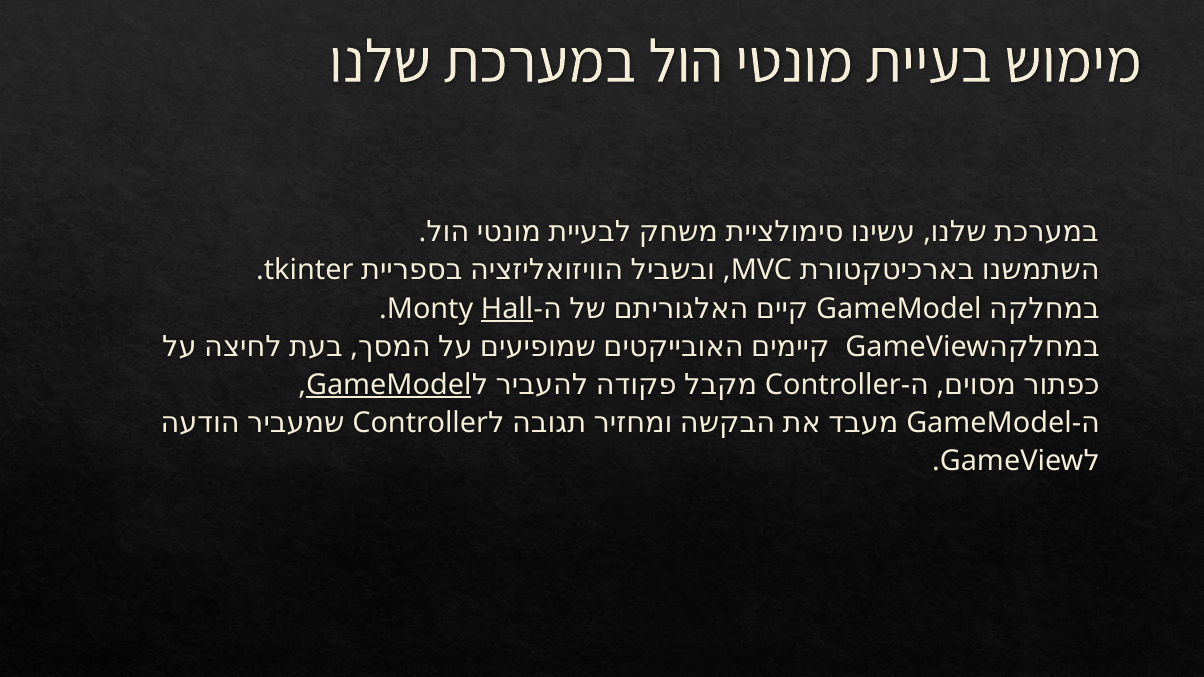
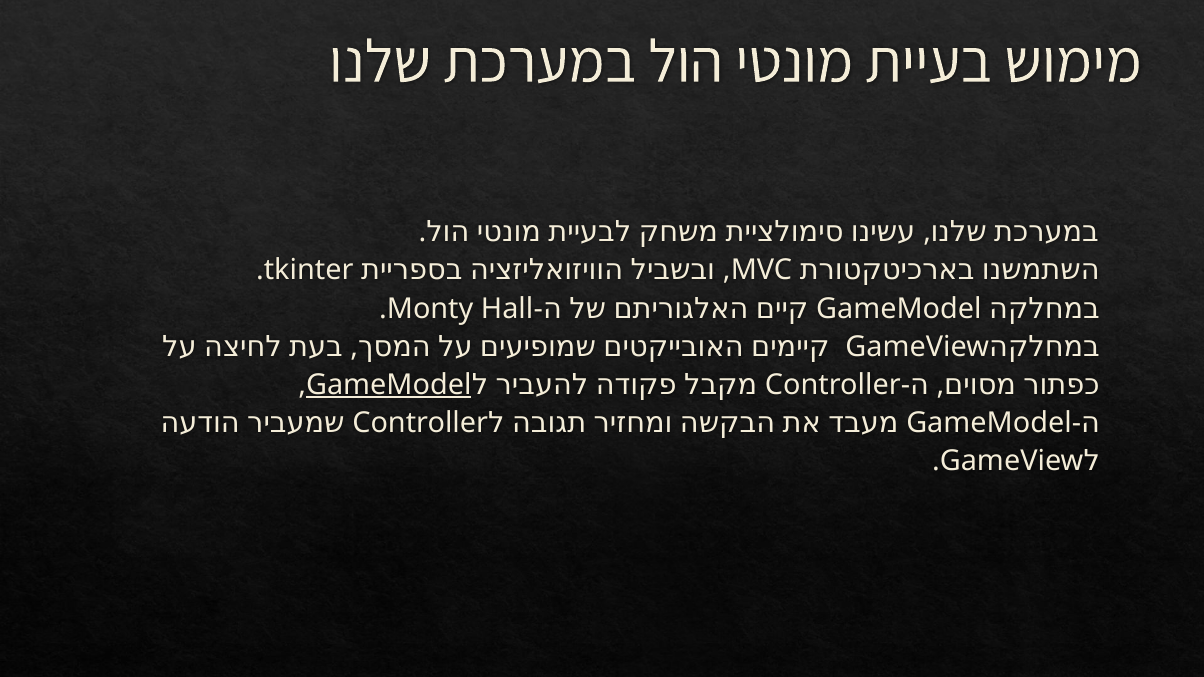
Hall underline: present -> none
